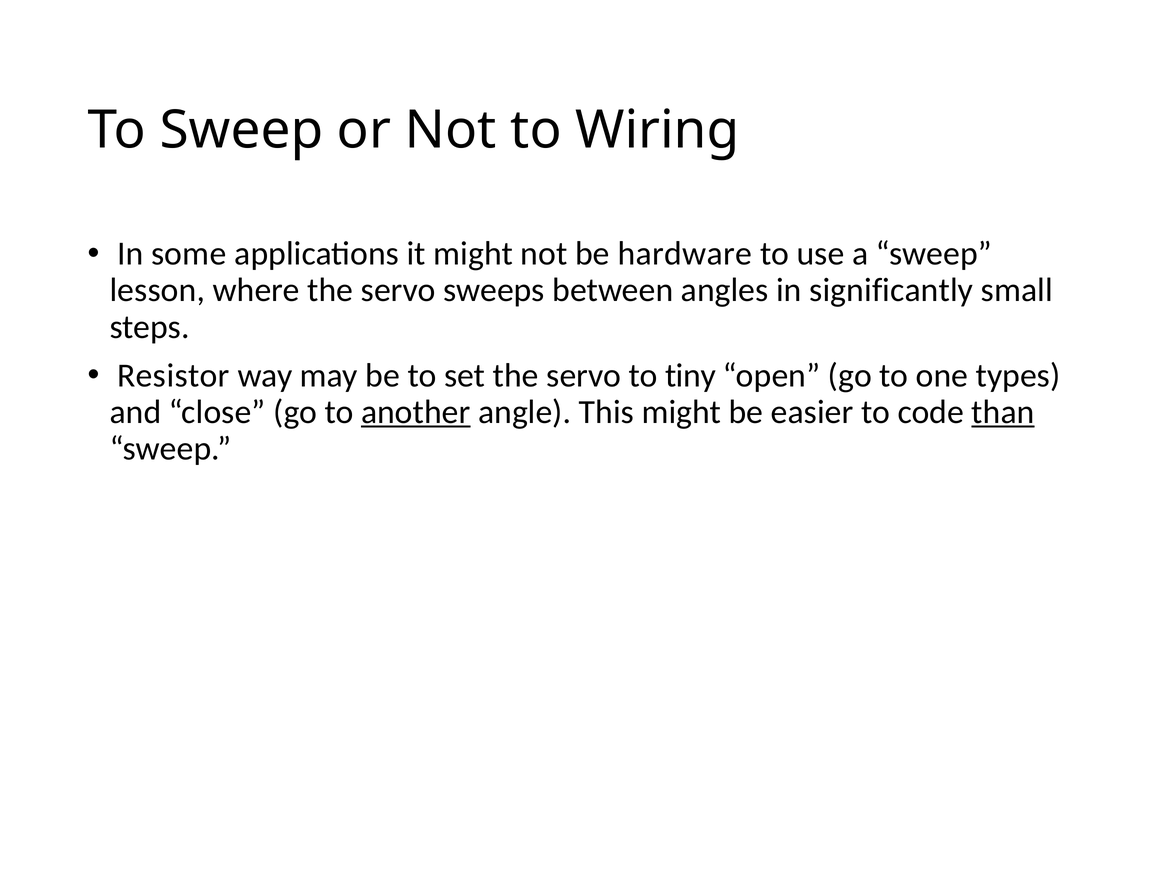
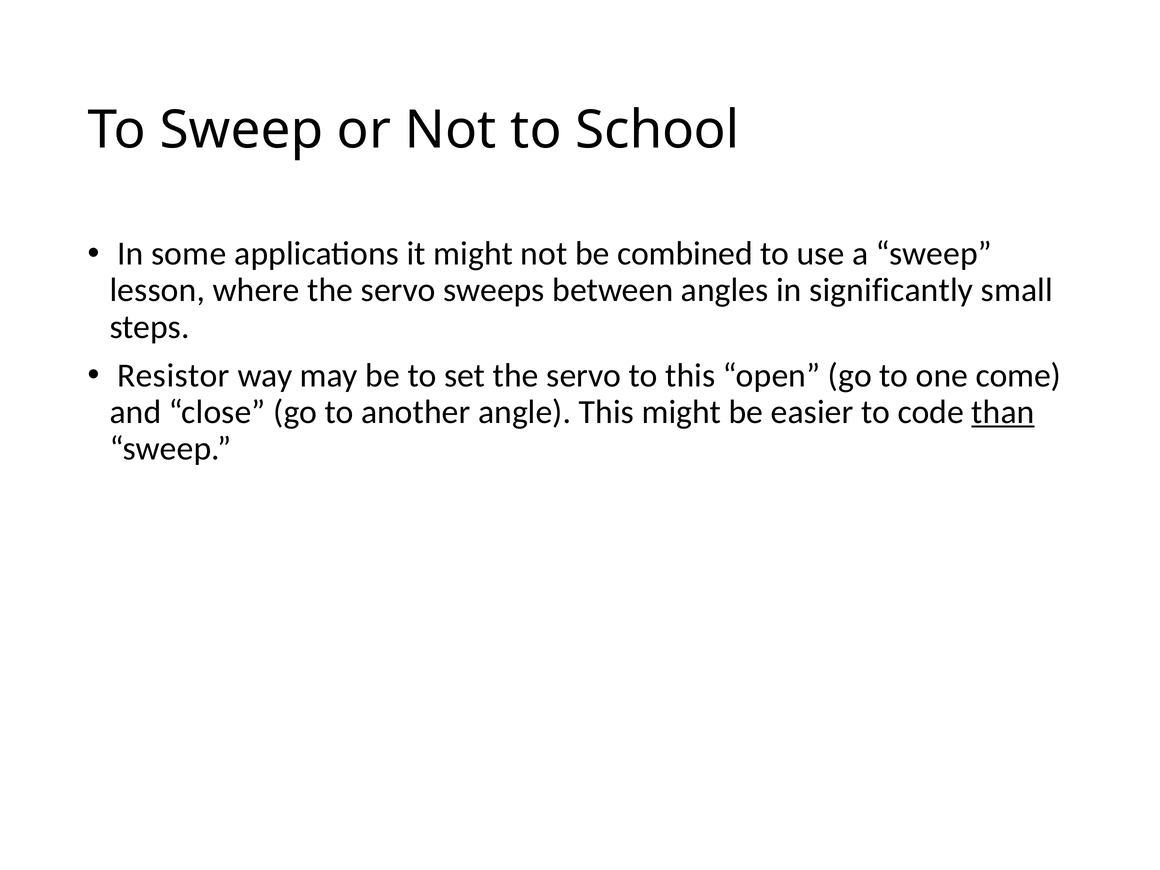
Wiring: Wiring -> School
hardware: hardware -> combined
to tiny: tiny -> this
types: types -> come
another underline: present -> none
